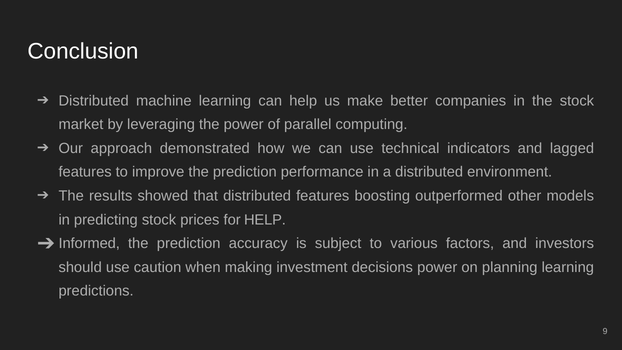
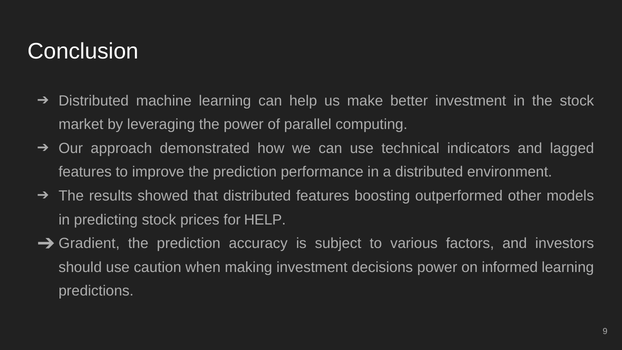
better companies: companies -> investment
Informed: Informed -> Gradient
planning: planning -> informed
